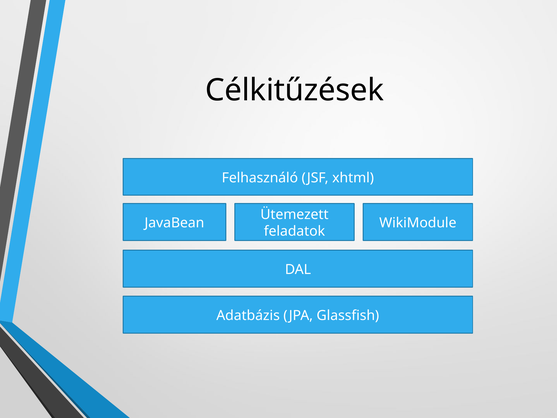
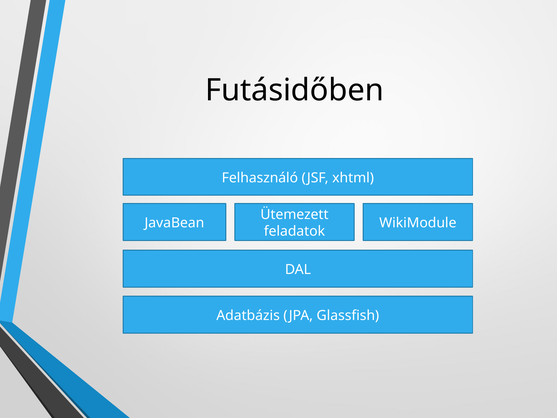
Célkitűzések: Célkitűzések -> Futásidőben
